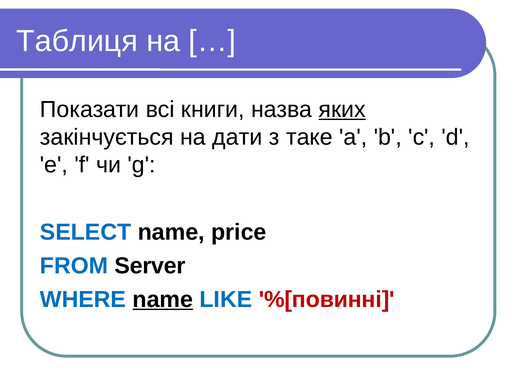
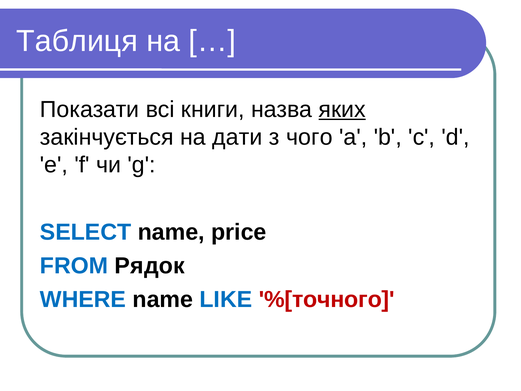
таке: таке -> чого
Server: Server -> Рядок
name at (163, 299) underline: present -> none
%[повинні: %[повинні -> %[точного
